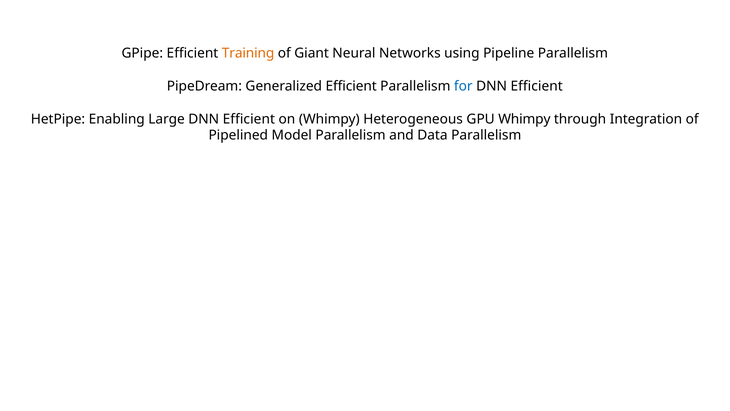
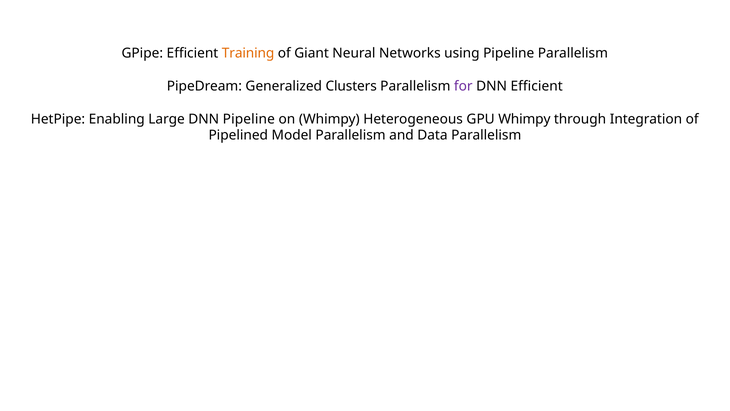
Generalized Efficient: Efficient -> Clusters
for colour: blue -> purple
Large DNN Efficient: Efficient -> Pipeline
